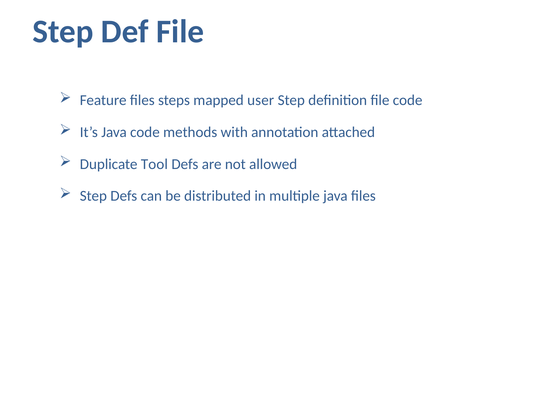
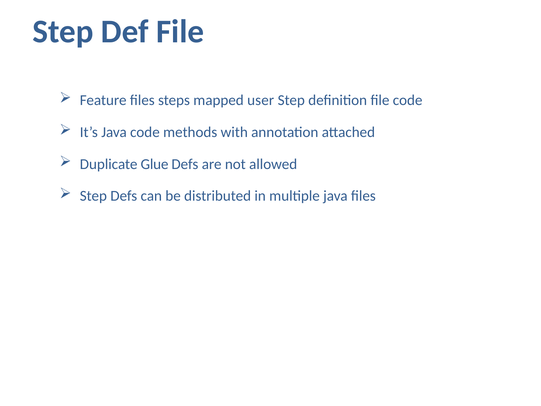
Tool: Tool -> Glue
